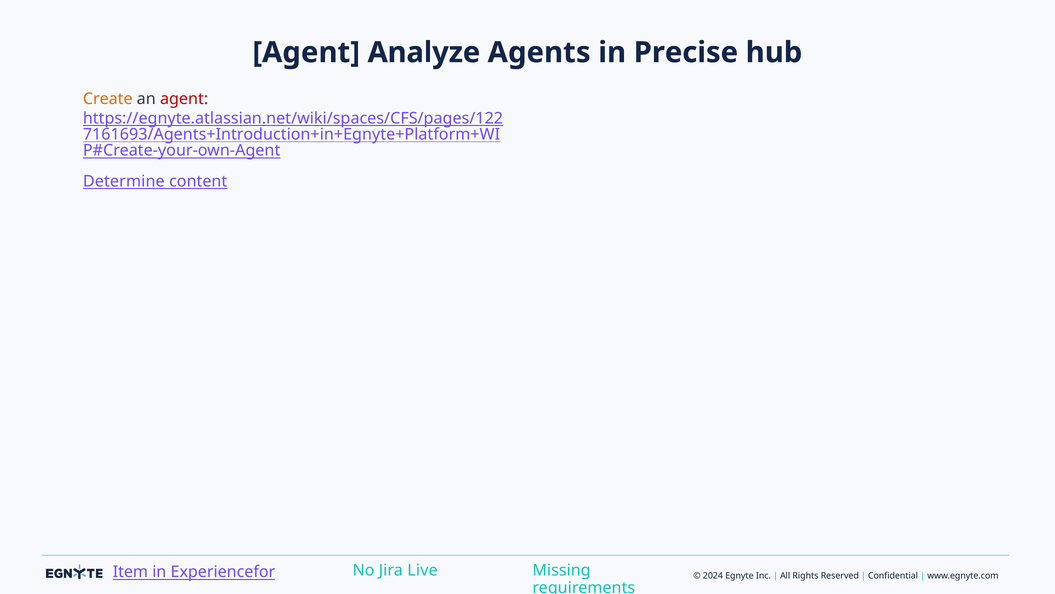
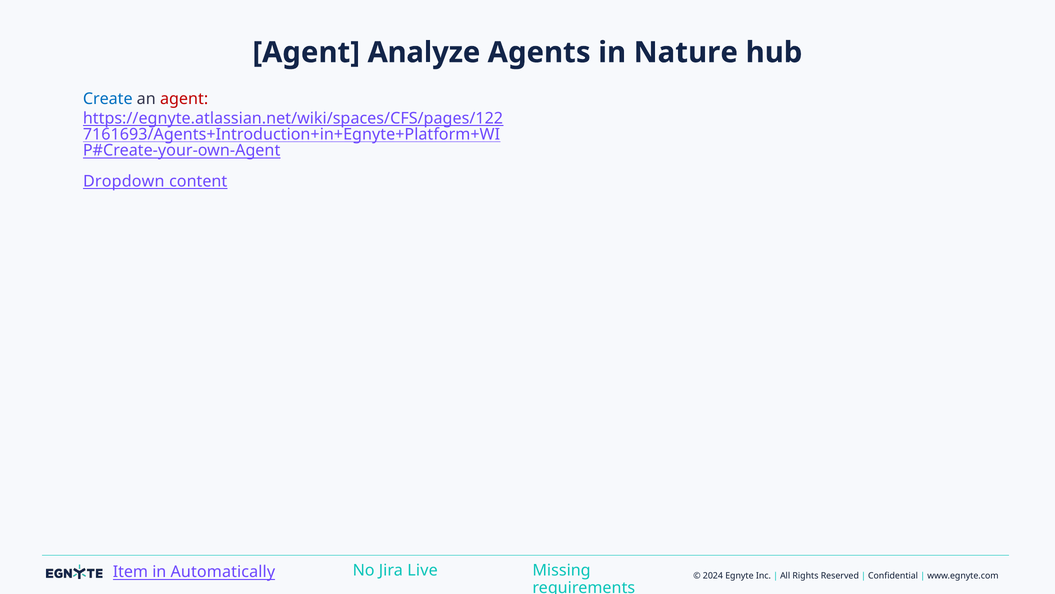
Precise: Precise -> Nature
Create colour: orange -> blue
Determine: Determine -> Dropdown
Experiencefor: Experiencefor -> Automatically
